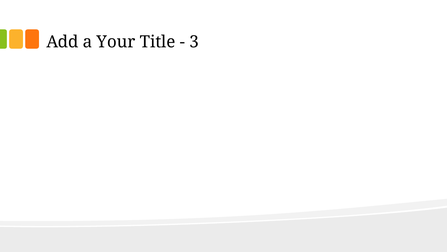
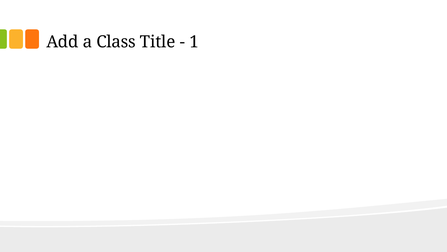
Your: Your -> Class
3: 3 -> 1
